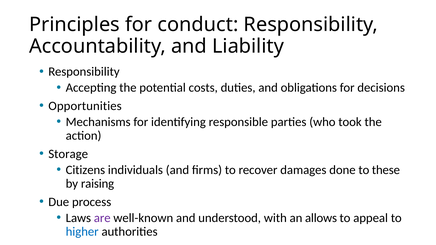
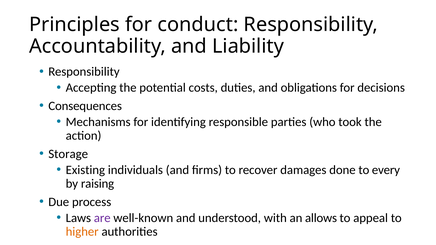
Opportunities: Opportunities -> Consequences
Citizens: Citizens -> Existing
these: these -> every
higher colour: blue -> orange
